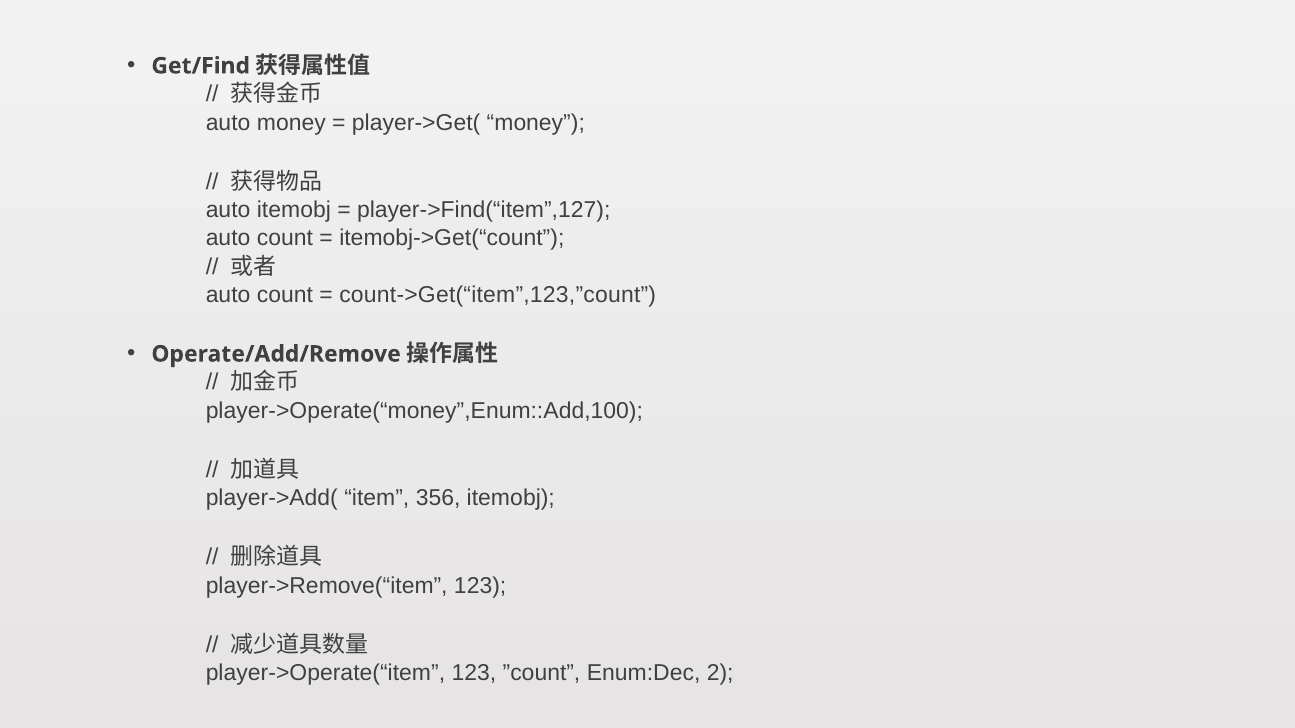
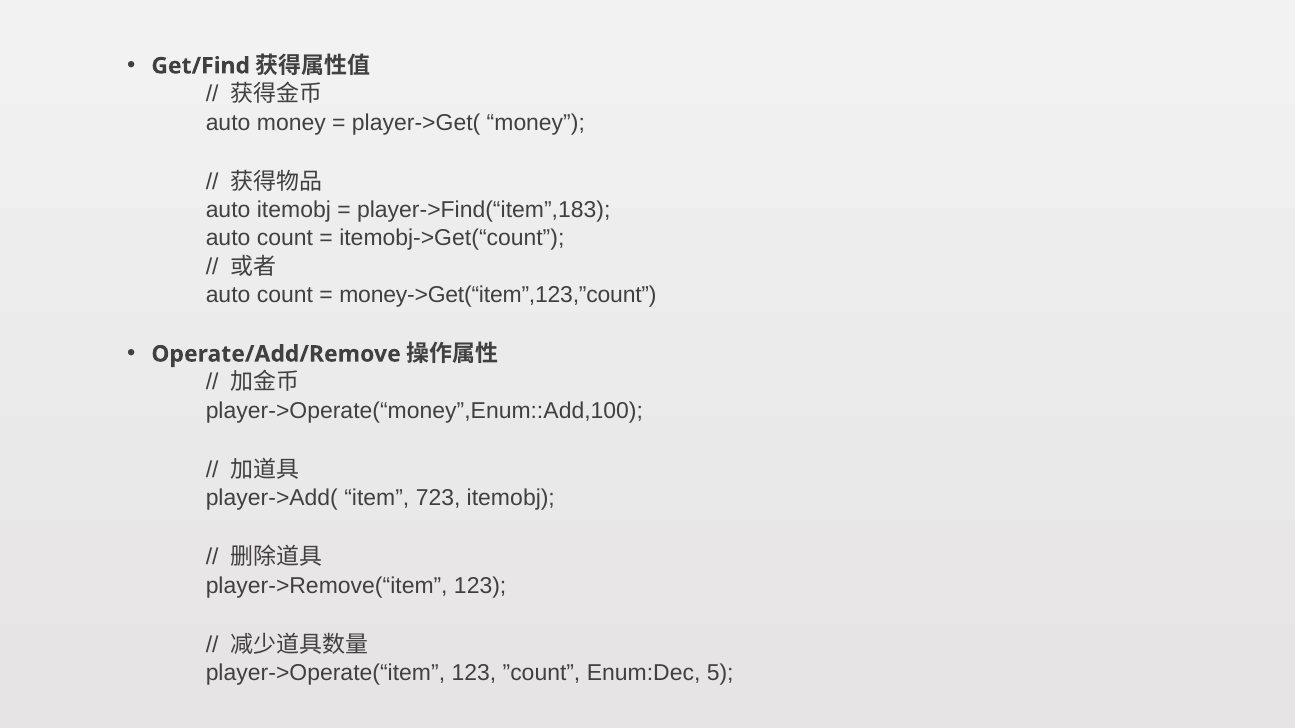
player->Find(“item”,127: player->Find(“item”,127 -> player->Find(“item”,183
count->Get(“item”,123,”count: count->Get(“item”,123,”count -> money->Get(“item”,123,”count
356: 356 -> 723
2: 2 -> 5
